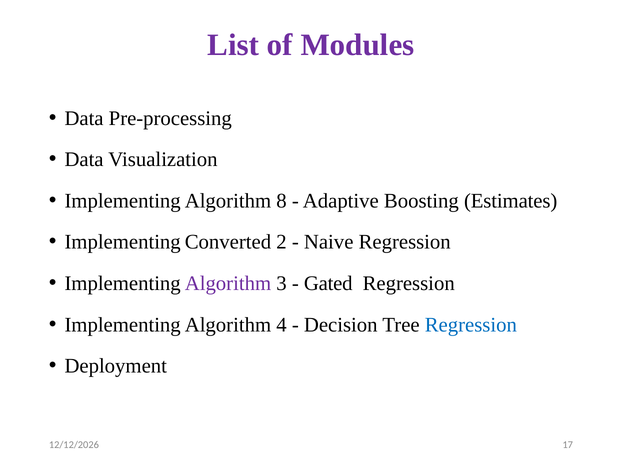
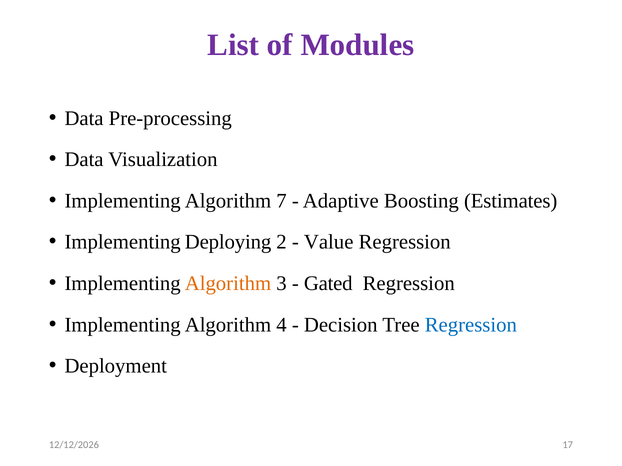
8: 8 -> 7
Converted: Converted -> Deploying
Naive: Naive -> Value
Algorithm at (228, 284) colour: purple -> orange
